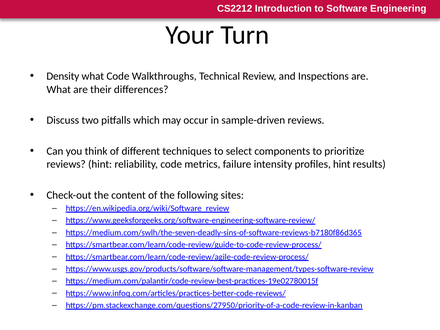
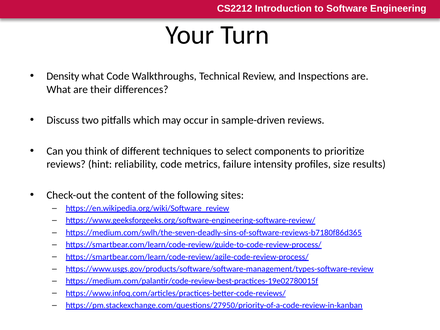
profiles hint: hint -> size
